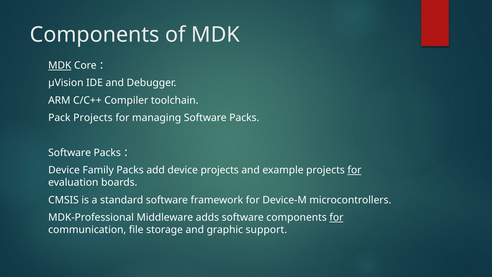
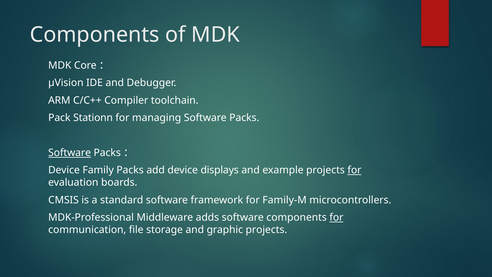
MDK at (60, 65) underline: present -> none
Pack Projects: Projects -> Stationn
Software at (70, 153) underline: none -> present
device projects: projects -> displays
Device-M: Device-M -> Family-M
graphic support: support -> projects
